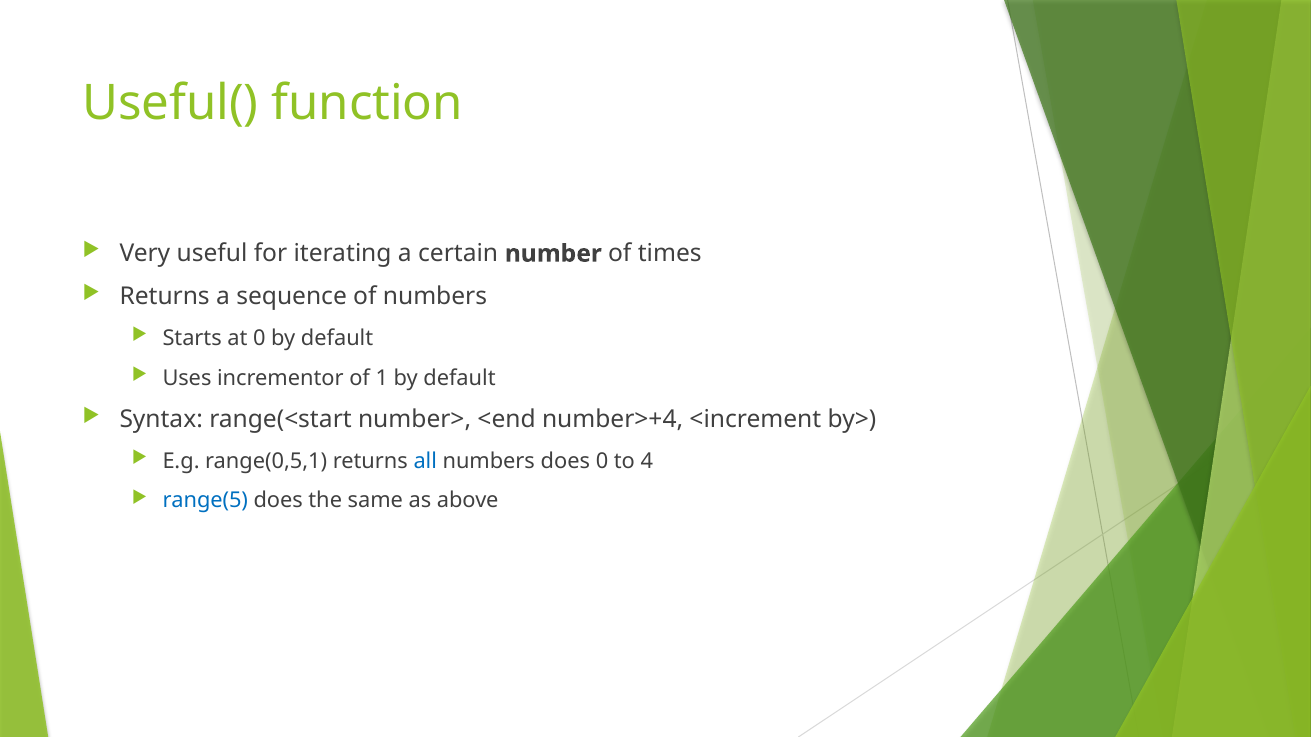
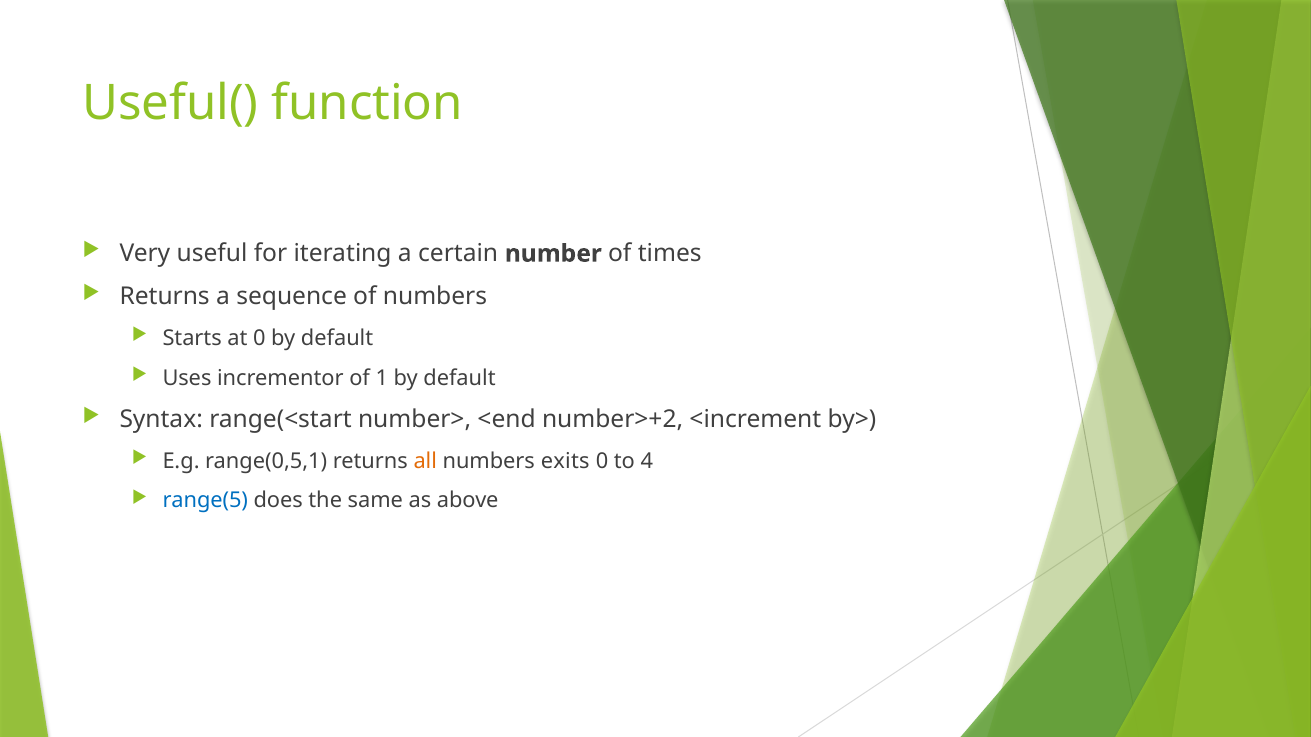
number>+4: number>+4 -> number>+2
all colour: blue -> orange
numbers does: does -> exits
